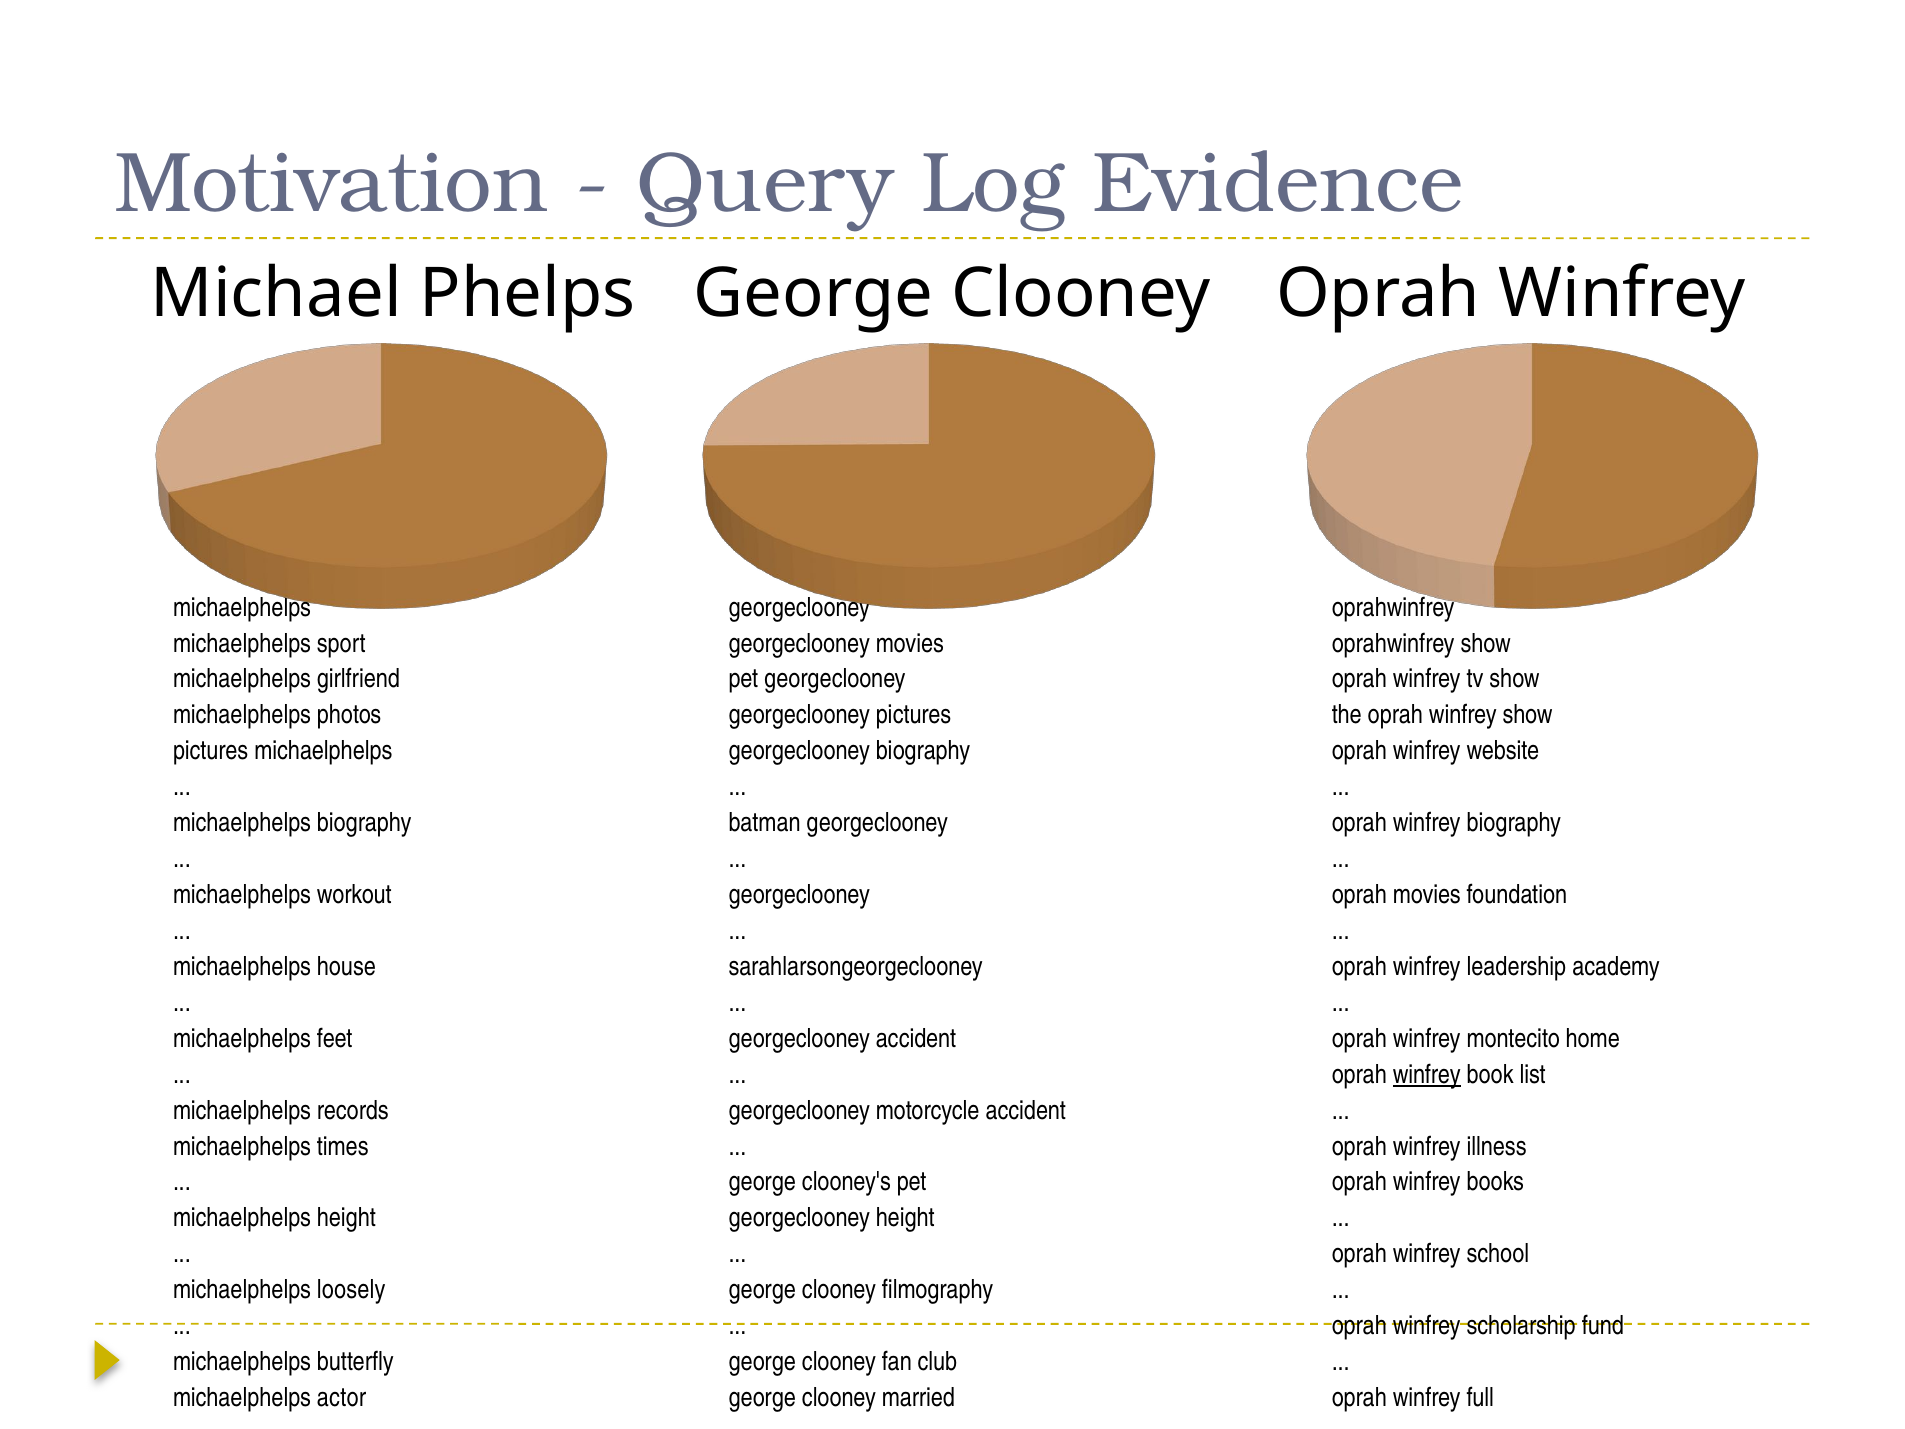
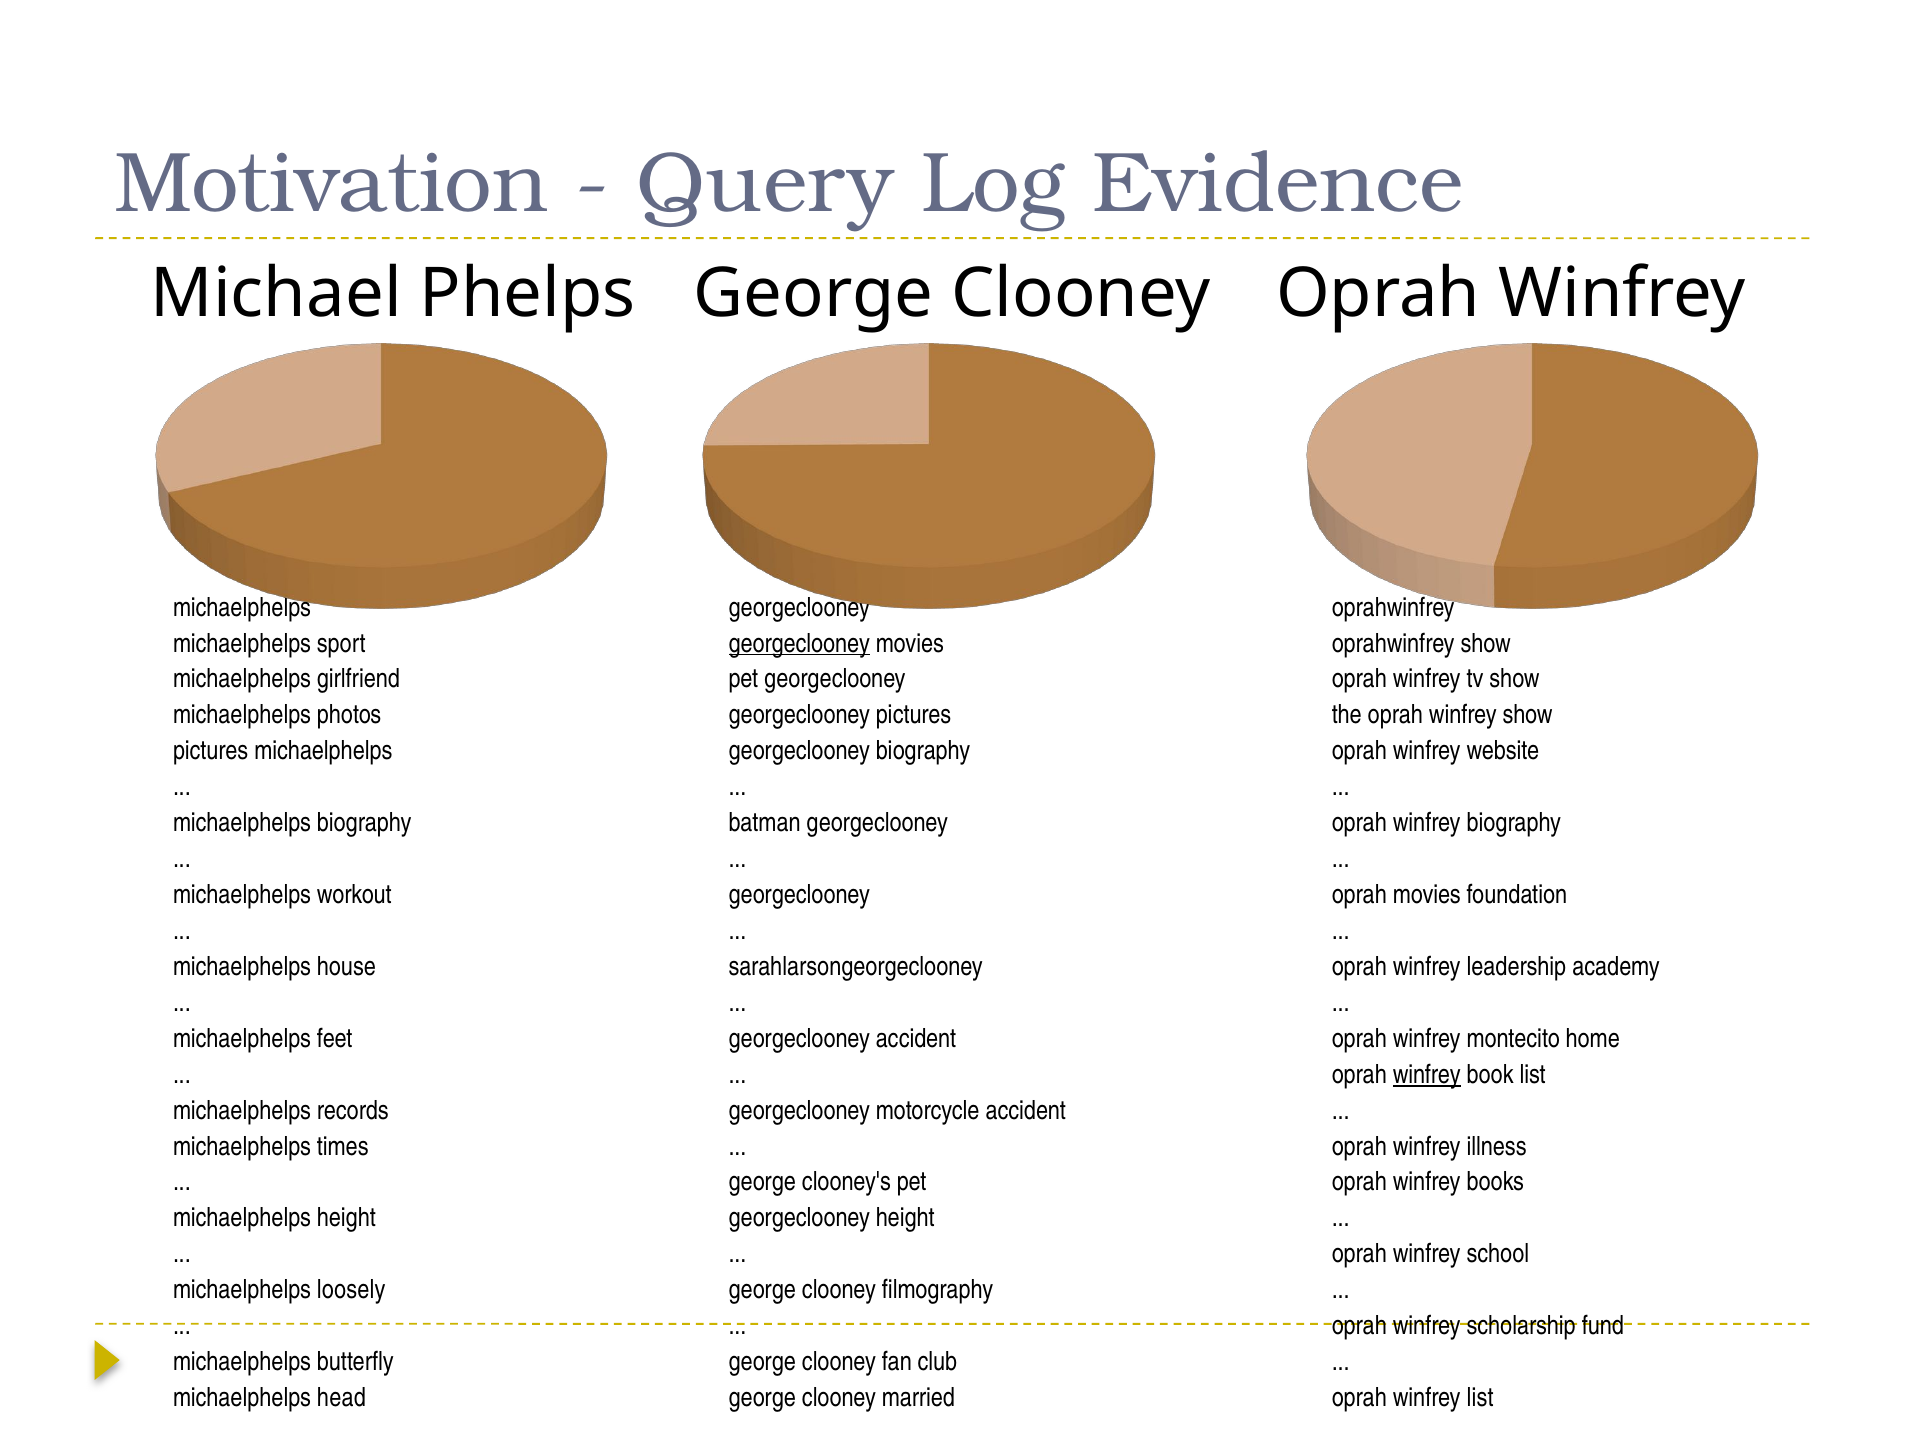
georgeclooney at (799, 643) underline: none -> present
actor: actor -> head
winfrey full: full -> list
